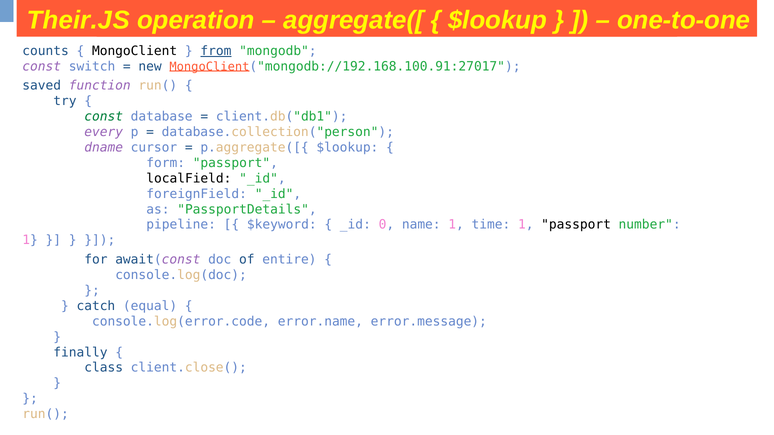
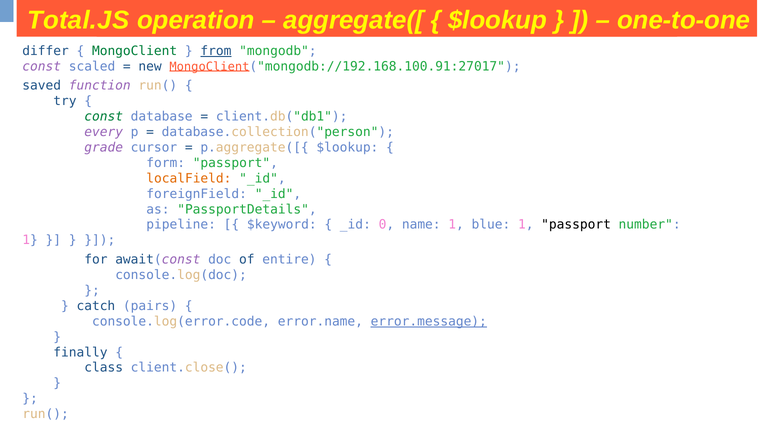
Their.JS: Their.JS -> Total.JS
counts: counts -> differ
MongoClient colour: black -> green
switch: switch -> scaled
dname: dname -> grade
localField colour: black -> orange
time: time -> blue
equal: equal -> pairs
error.message underline: none -> present
